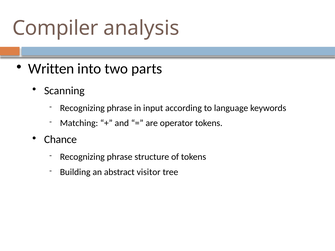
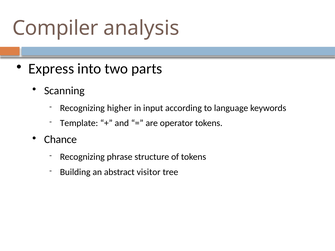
Written: Written -> Express
phrase at (119, 108): phrase -> higher
Matching: Matching -> Template
